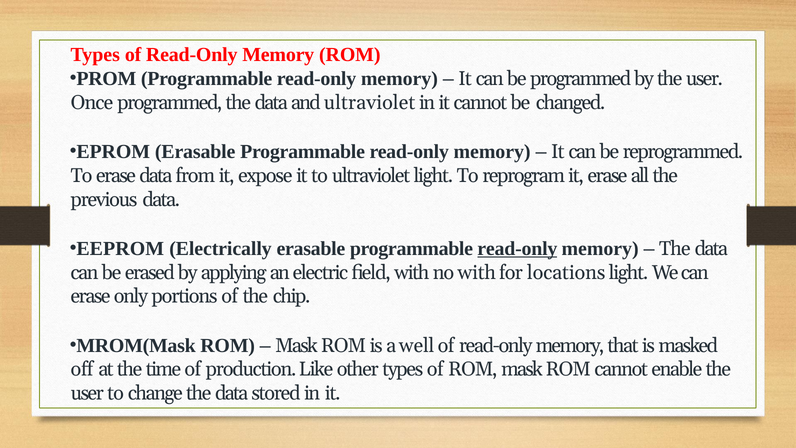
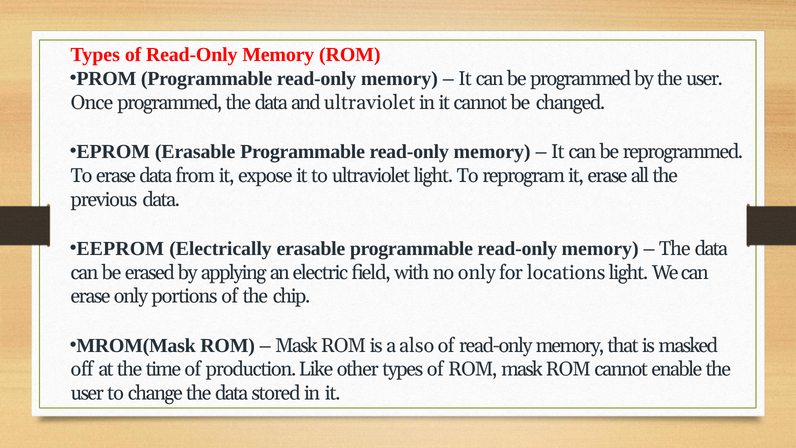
read-only at (517, 248) underline: present -> none
no with: with -> only
well: well -> also
